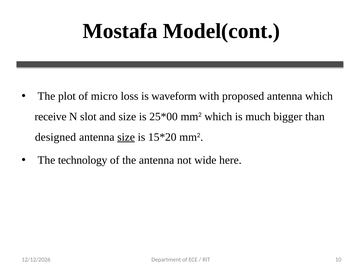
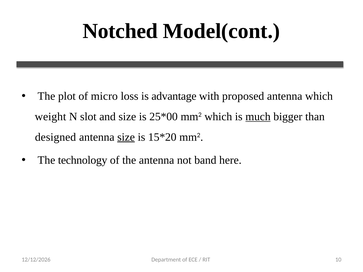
Mostafa: Mostafa -> Notched
waveform: waveform -> advantage
receive: receive -> weight
much underline: none -> present
wide: wide -> band
